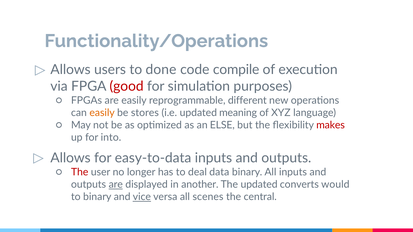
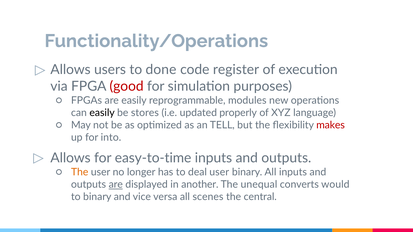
compile: compile -> register
different: different -> modules
easily at (102, 113) colour: orange -> black
meaning: meaning -> properly
ELSE: ELSE -> TELL
easy-to-data: easy-to-data -> easy-to-time
The at (80, 172) colour: red -> orange
deal data: data -> user
The updated: updated -> unequal
vice underline: present -> none
